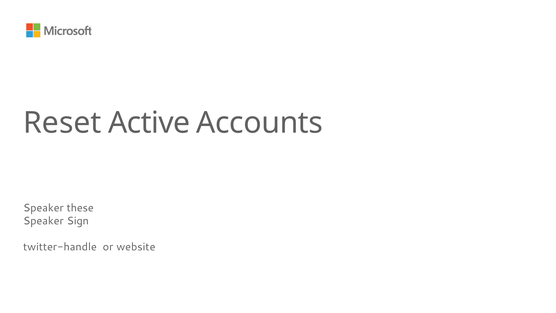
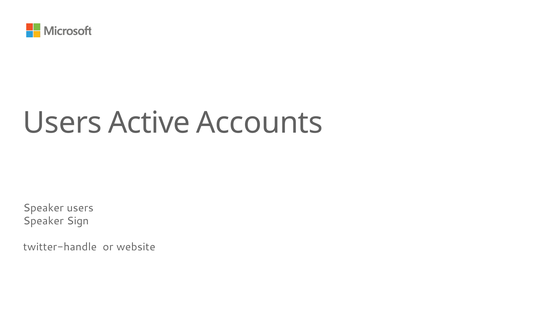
Reset at (62, 123): Reset -> Users
Speaker these: these -> users
